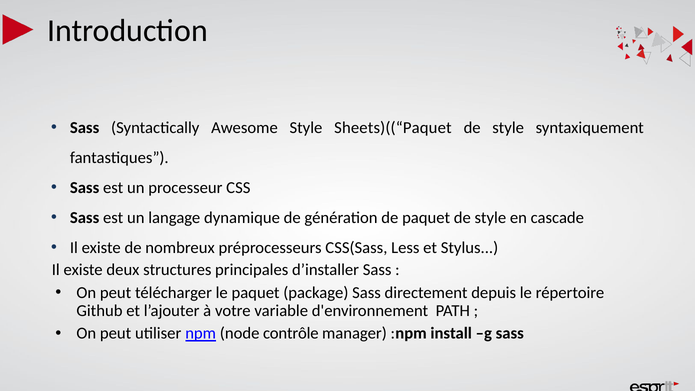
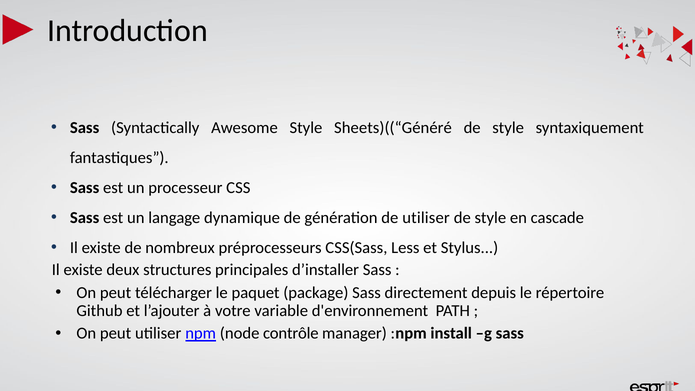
Sheets)((“Paquet: Sheets)((“Paquet -> Sheets)((“Généré
de paquet: paquet -> utiliser
